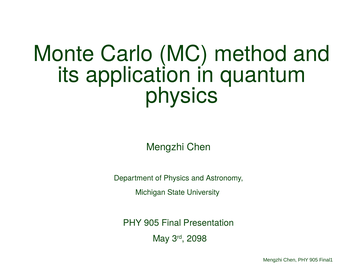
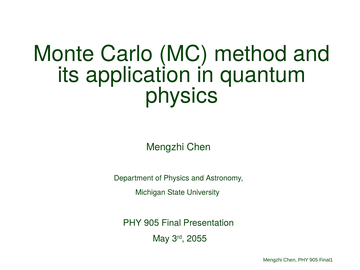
2098: 2098 -> 2055
